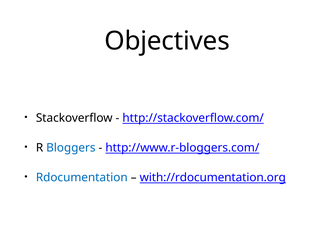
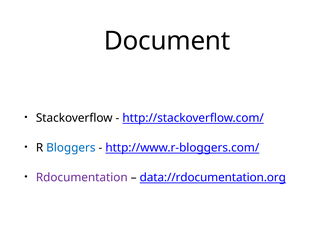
Objectives: Objectives -> Document
Rdocumentation colour: blue -> purple
with://rdocumentation.org: with://rdocumentation.org -> data://rdocumentation.org
